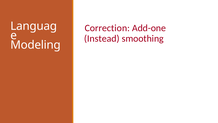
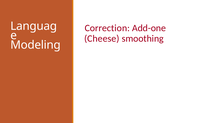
Instead: Instead -> Cheese
